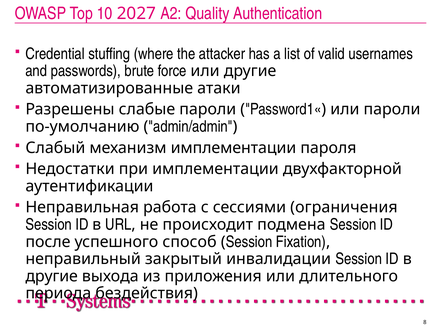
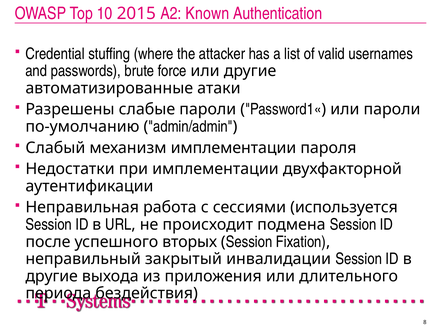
2027: 2027 -> 2015
Quality: Quality -> Known
ограничения: ограничения -> используется
способ: способ -> вторых
